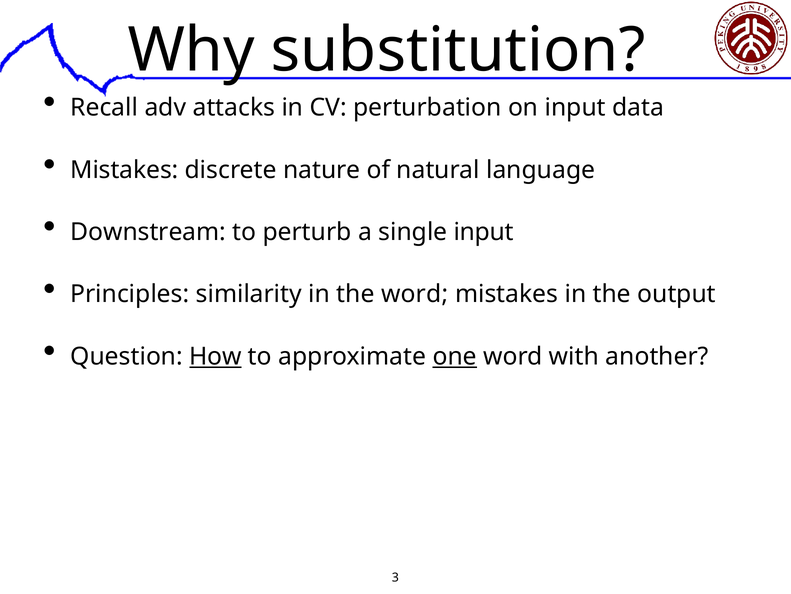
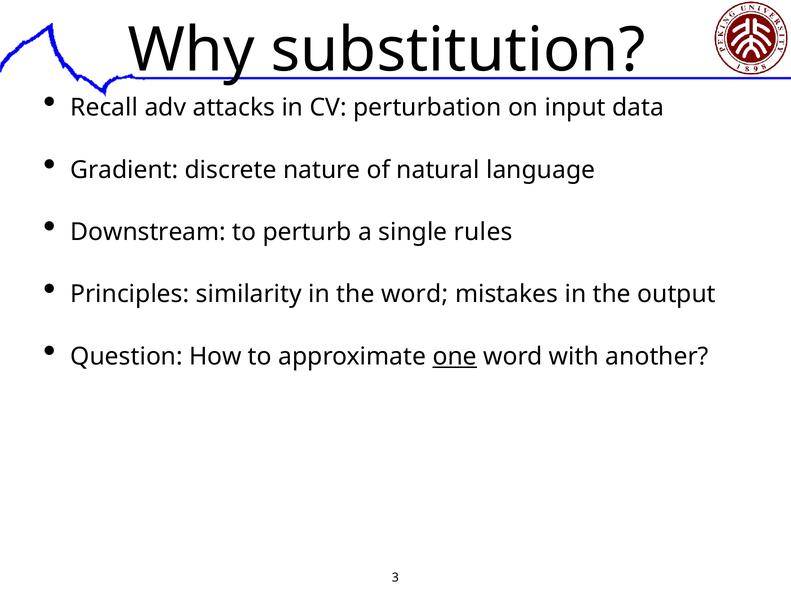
Mistakes at (124, 170): Mistakes -> Gradient
single input: input -> rules
How underline: present -> none
